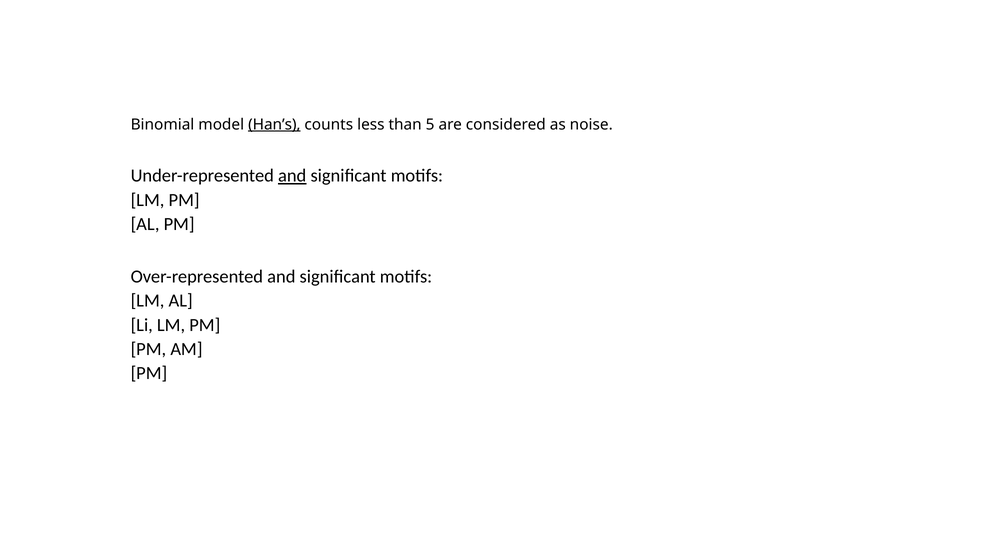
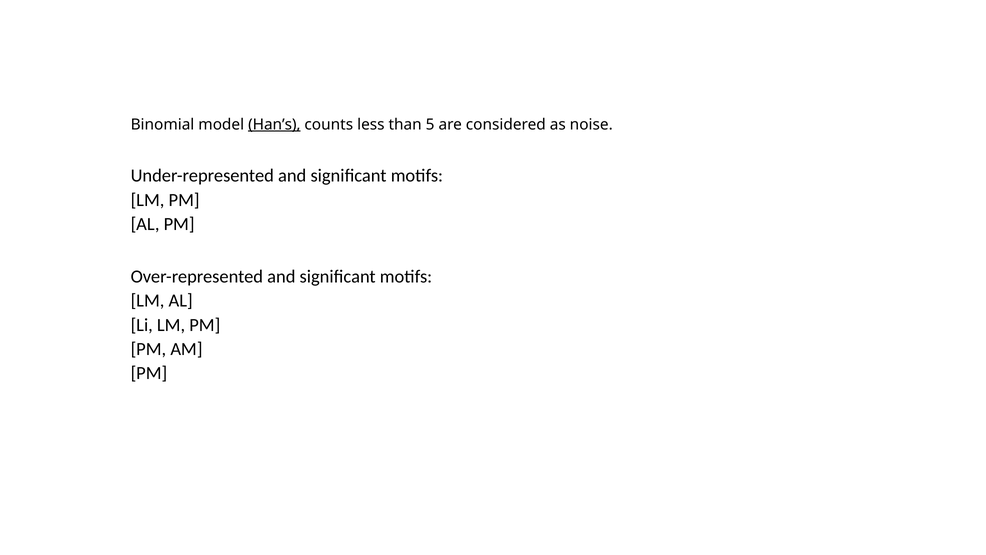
and at (292, 176) underline: present -> none
